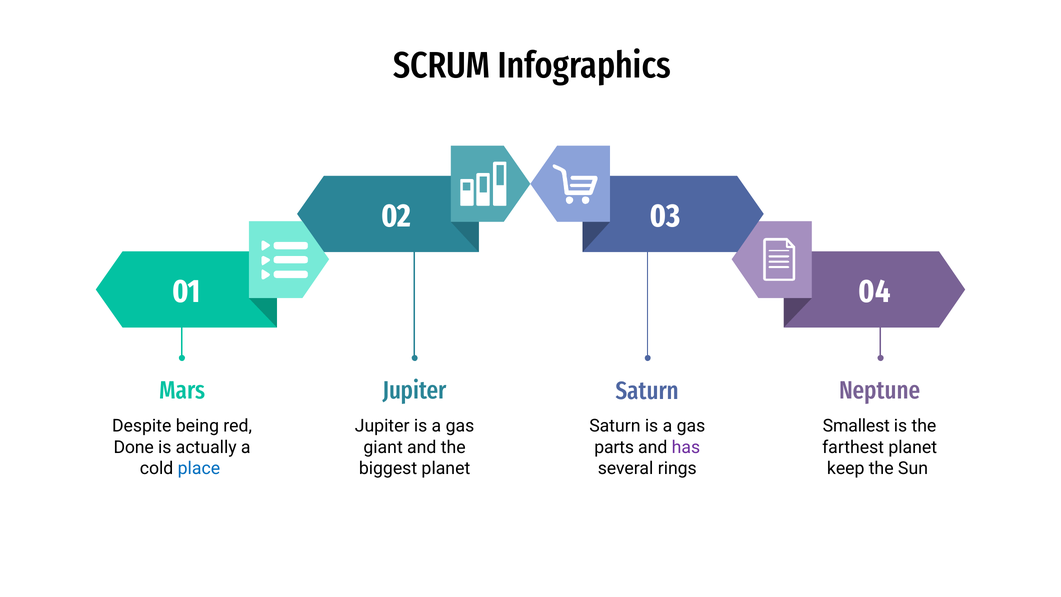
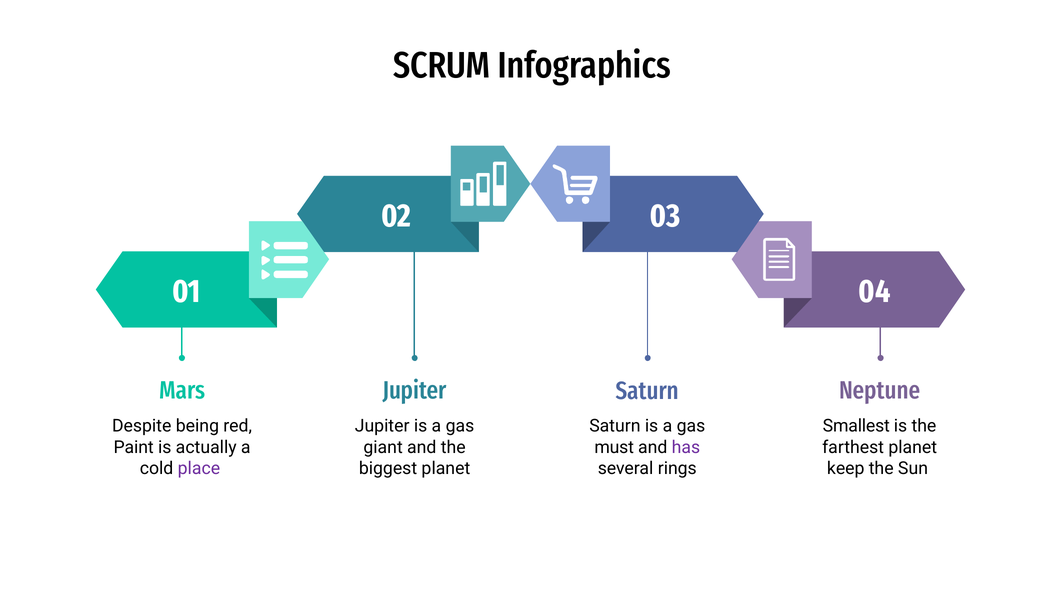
Done: Done -> Paint
parts: parts -> must
place colour: blue -> purple
